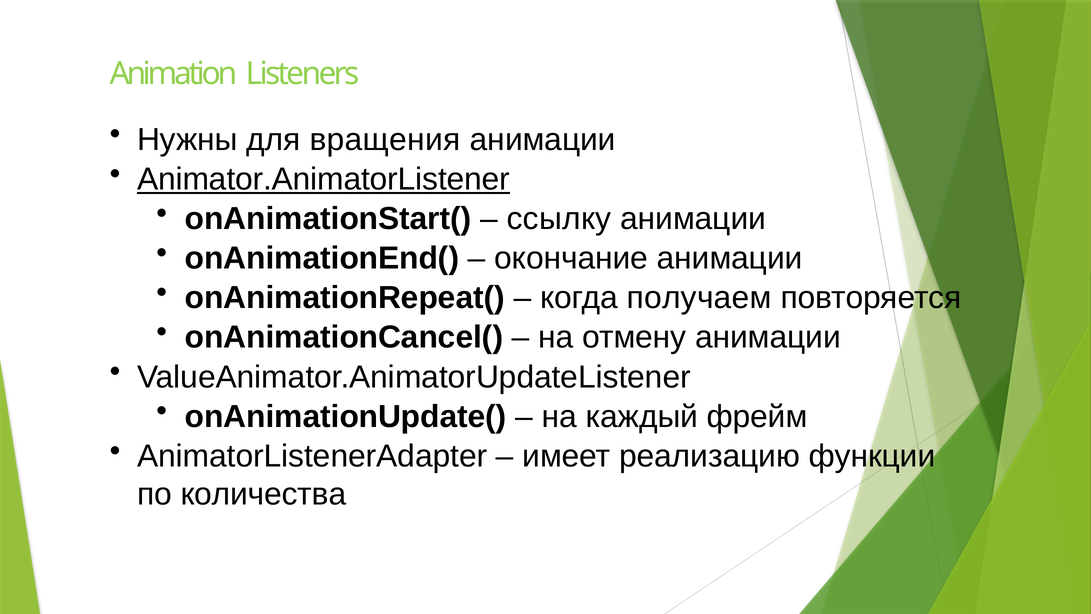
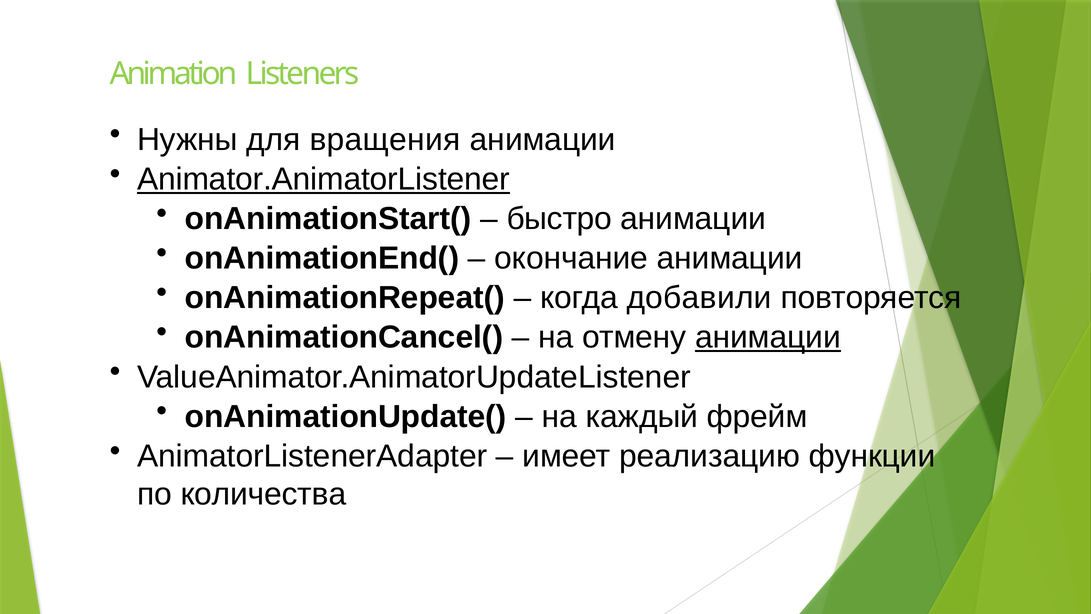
ссылку: ссылку -> быстро
получаем: получаем -> добавили
анимации at (768, 337) underline: none -> present
